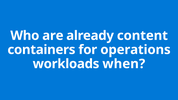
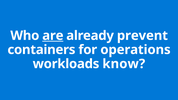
are underline: none -> present
content: content -> prevent
when: when -> know
